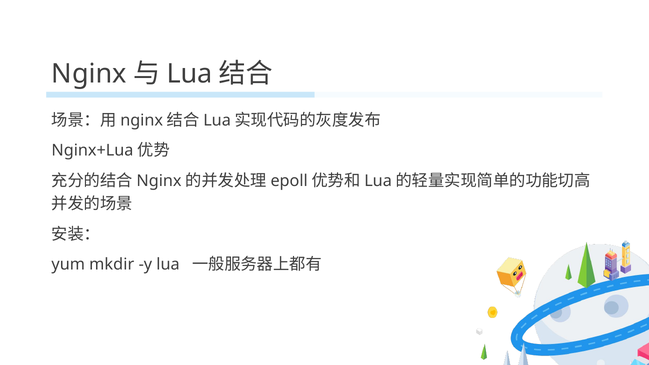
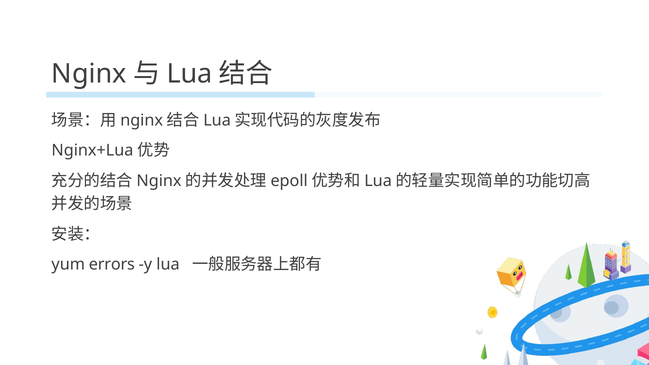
mkdir: mkdir -> errors
